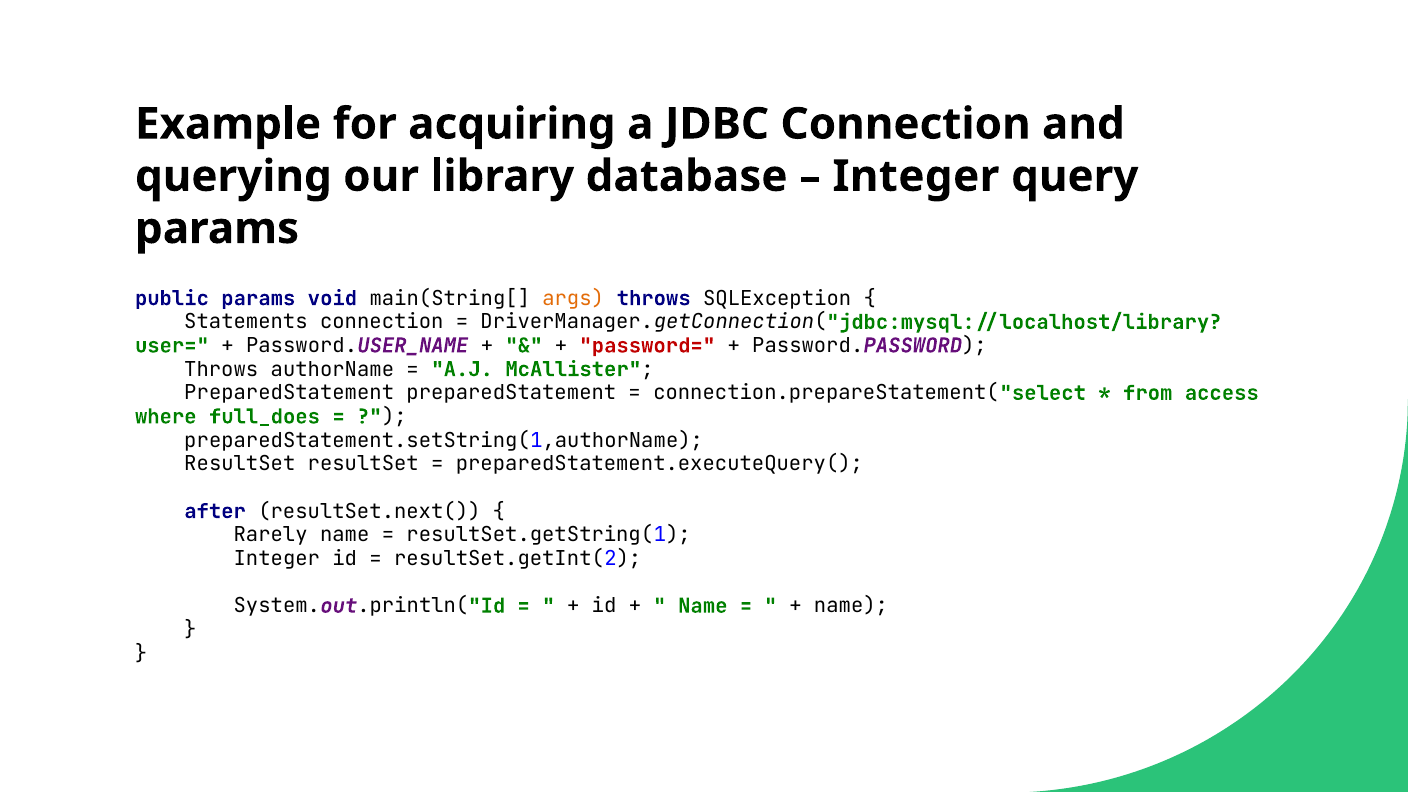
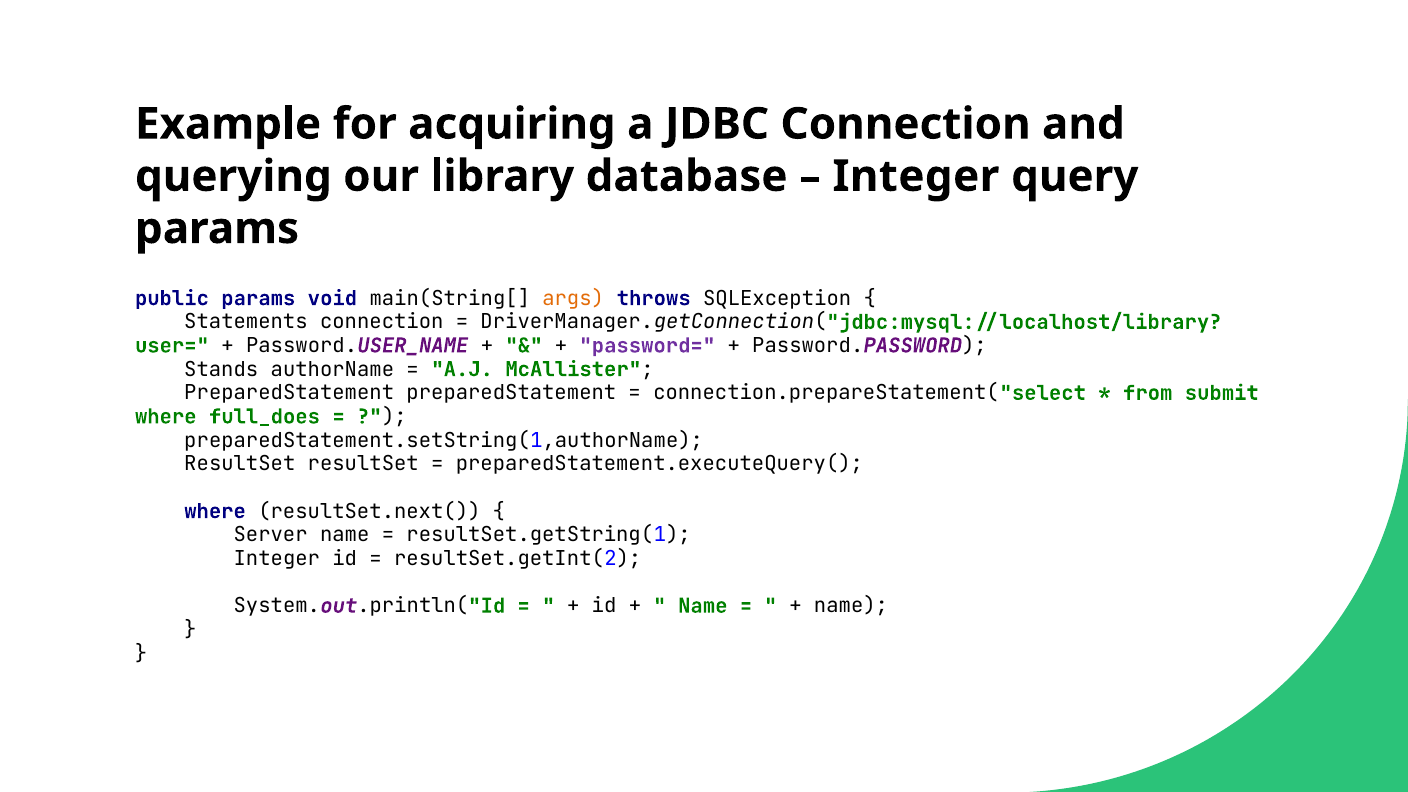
password= colour: red -> purple
Throws at (221, 369): Throws -> Stands
access: access -> submit
after at (215, 511): after -> where
Rarely: Rarely -> Server
